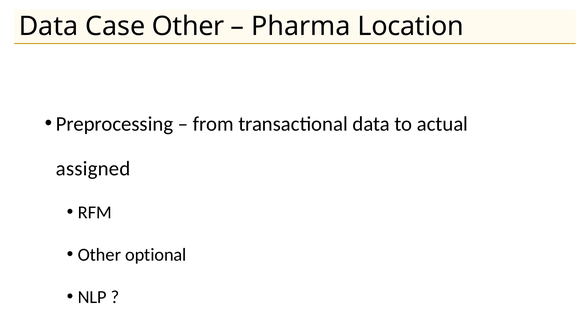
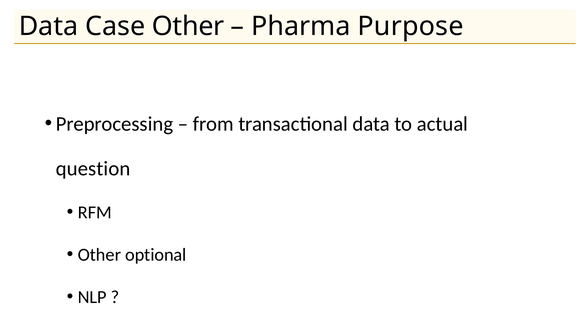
Location: Location -> Purpose
assigned: assigned -> question
